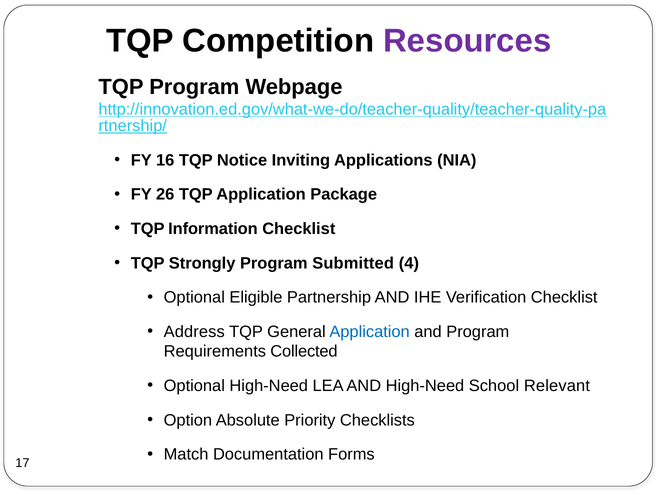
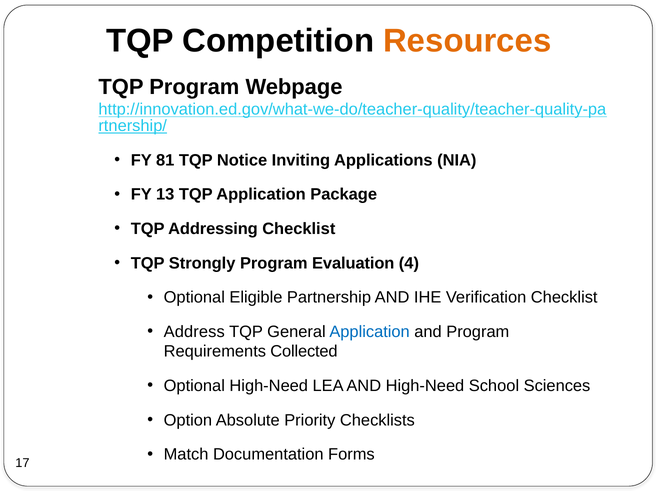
Resources colour: purple -> orange
16: 16 -> 81
26: 26 -> 13
Information: Information -> Addressing
Submitted: Submitted -> Evaluation
Relevant: Relevant -> Sciences
